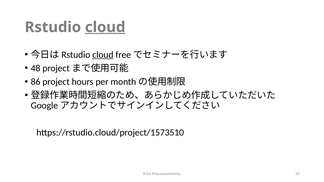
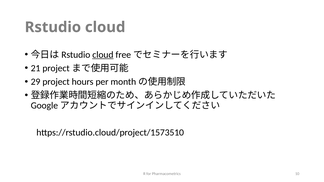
cloud at (105, 27) underline: present -> none
48: 48 -> 21
86: 86 -> 29
